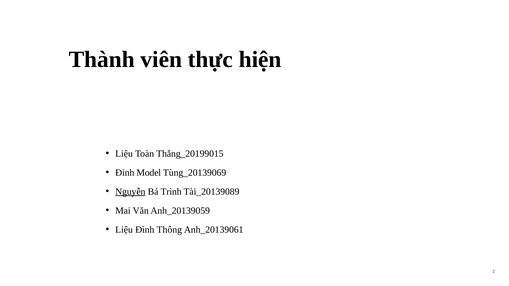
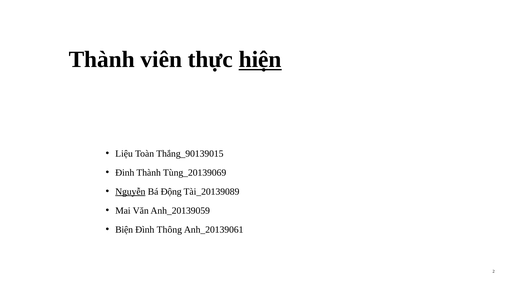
hiện underline: none -> present
Thắng_20199015: Thắng_20199015 -> Thắng_90139015
Đinh Model: Model -> Thành
Trình: Trình -> Động
Liệu at (124, 230): Liệu -> Biện
